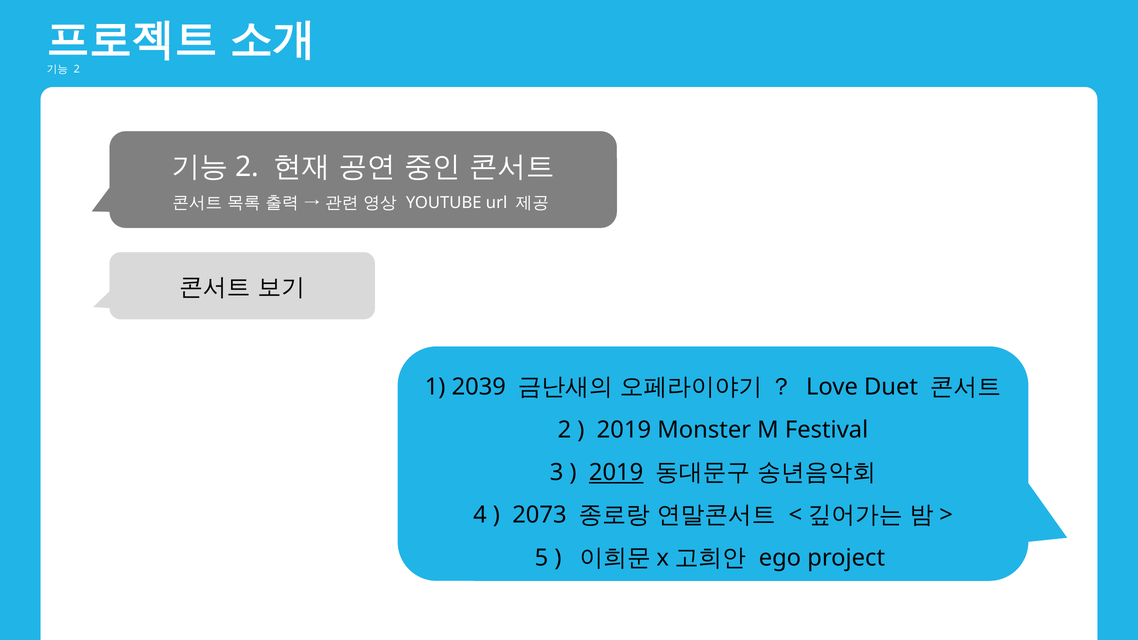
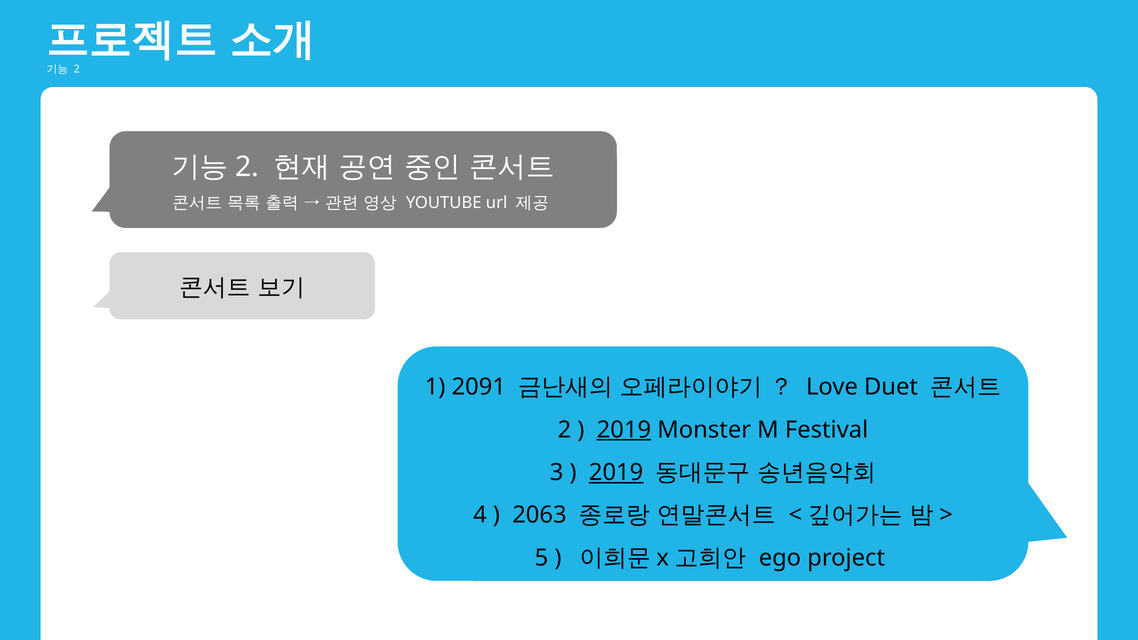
2039: 2039 -> 2091
2019 at (624, 430) underline: none -> present
2073: 2073 -> 2063
